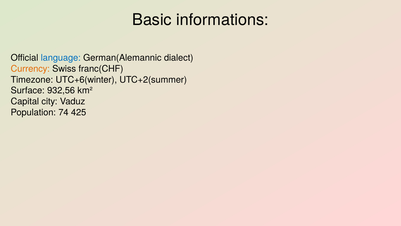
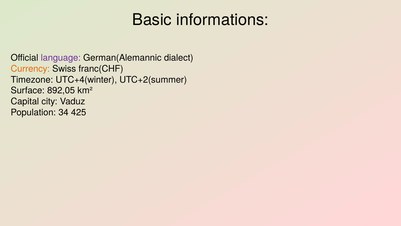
language colour: blue -> purple
UTC+6(winter: UTC+6(winter -> UTC+4(winter
932,56: 932,56 -> 892,05
74: 74 -> 34
